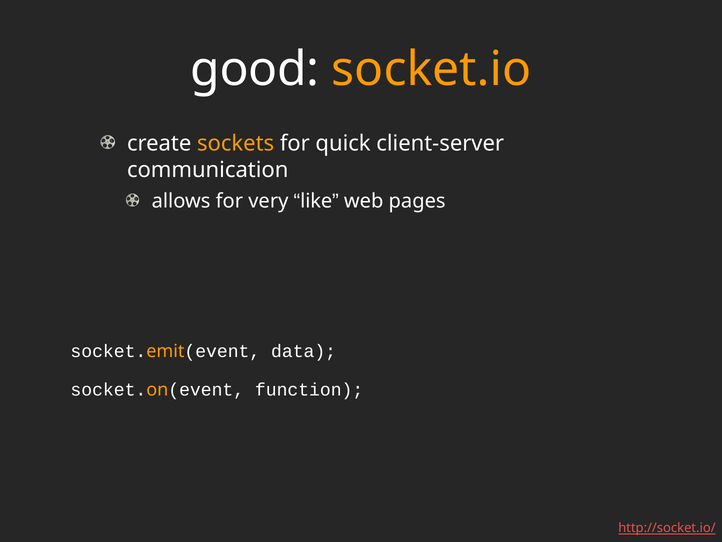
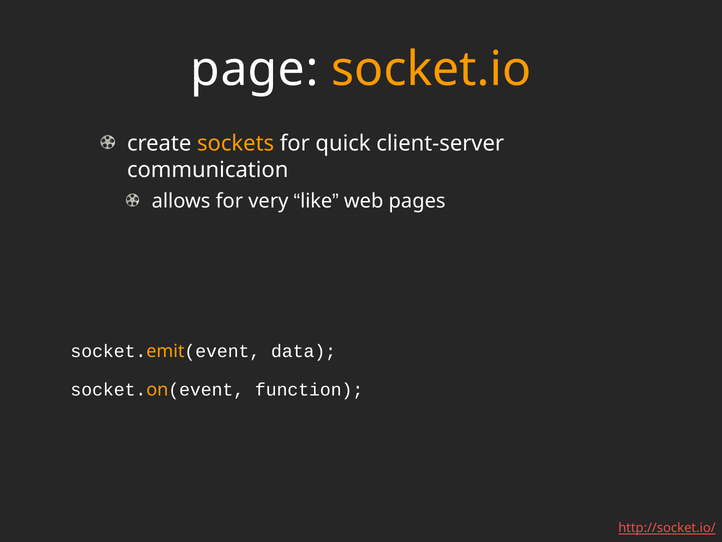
good: good -> page
